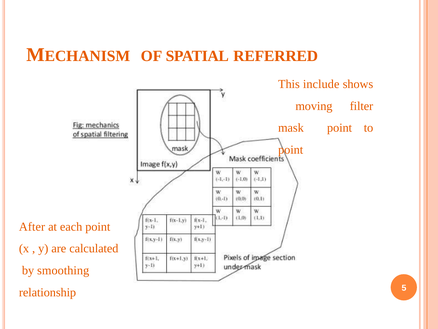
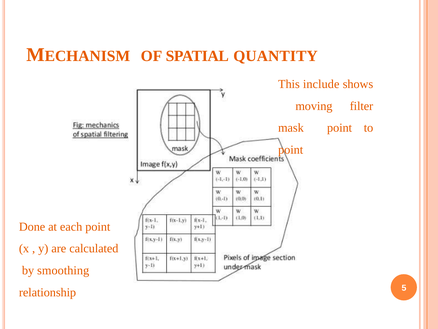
REFERRED: REFERRED -> QUANTITY
After: After -> Done
